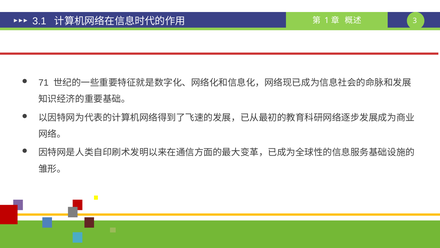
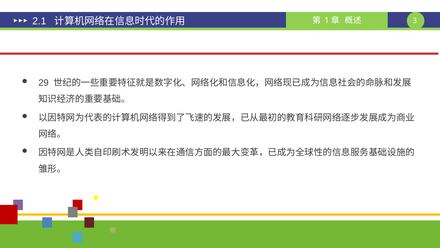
3.1: 3.1 -> 2.1
71: 71 -> 29
